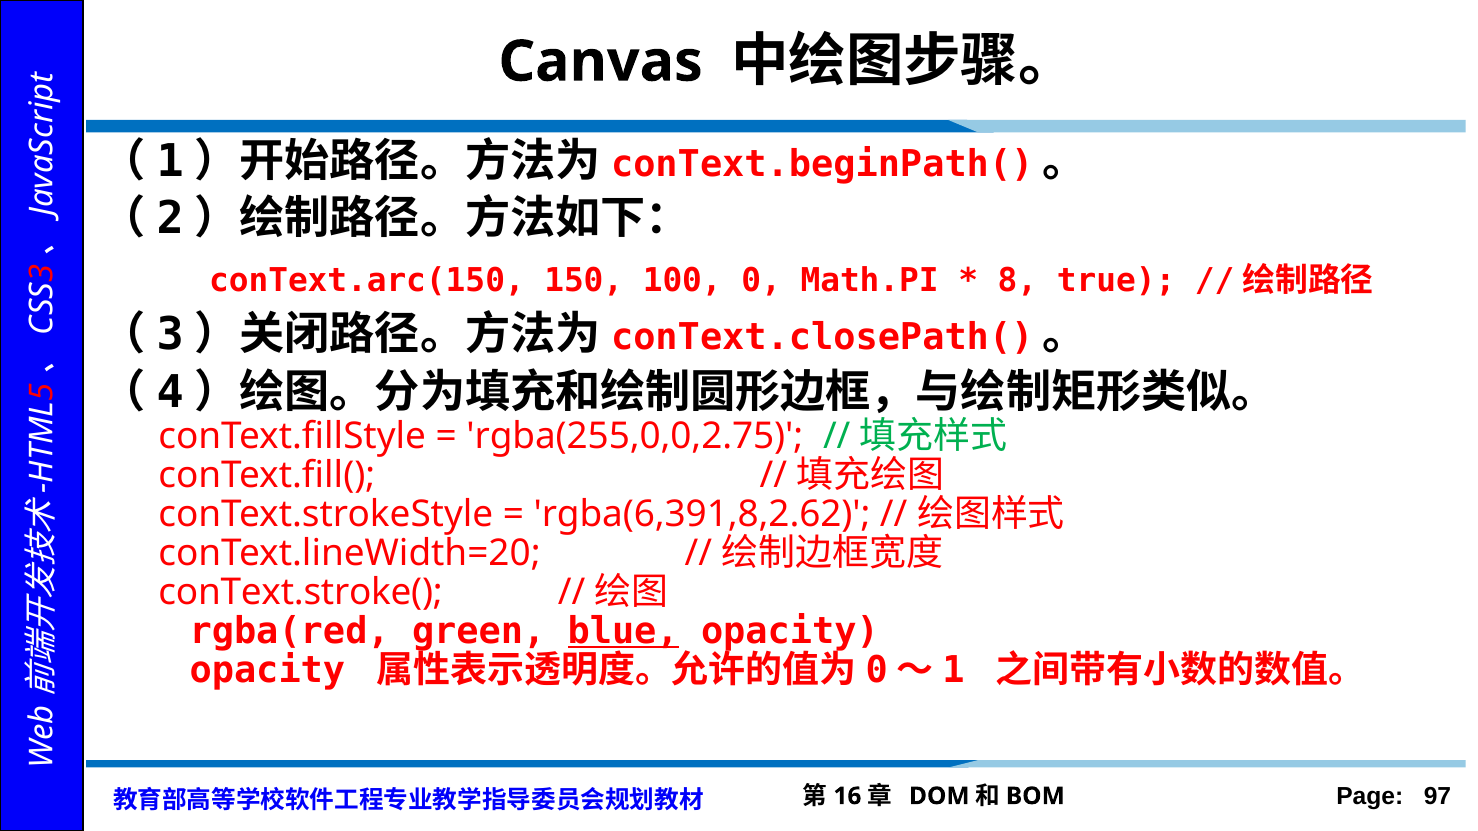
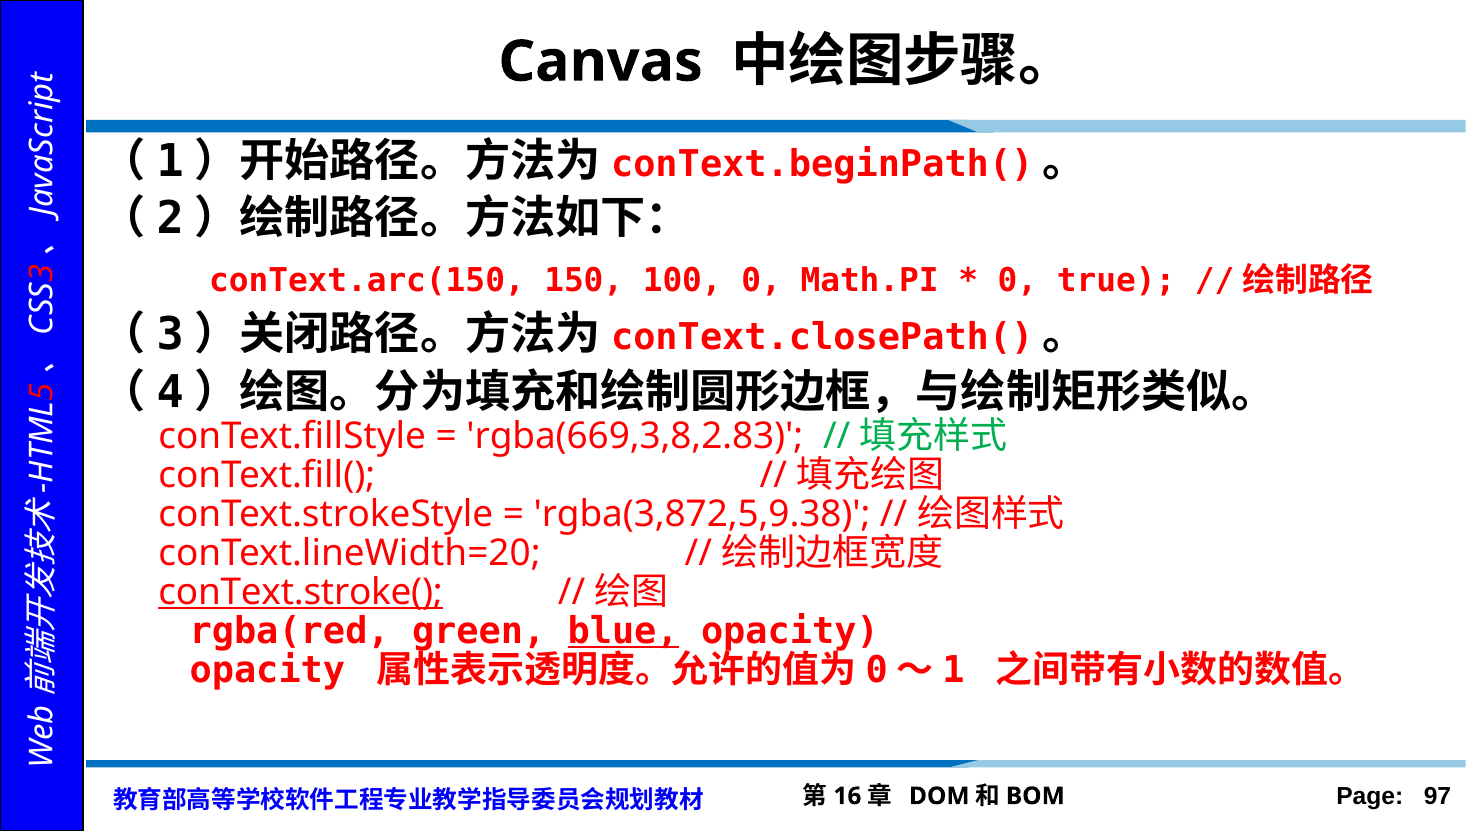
8 at (1017, 281): 8 -> 0
rgba(255,0,0,2.75: rgba(255,0,0,2.75 -> rgba(669,3,8,2.83
rgba(6,391,8,2.62: rgba(6,391,8,2.62 -> rgba(3,872,5,9.38
conText.stroke( underline: none -> present
